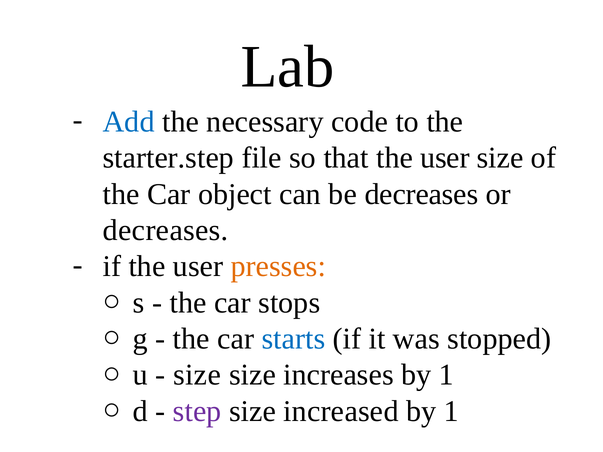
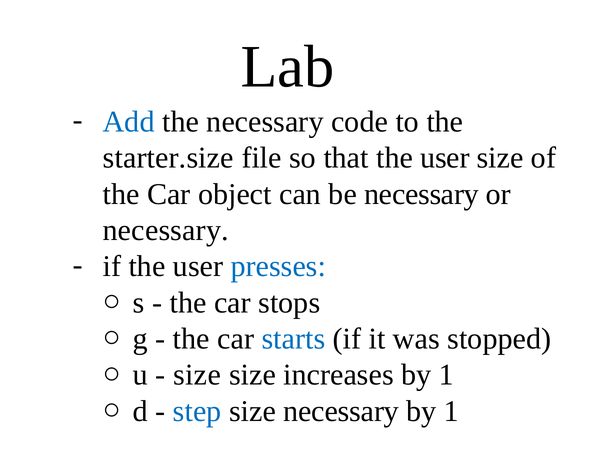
starter.step: starter.step -> starter.size
be decreases: decreases -> necessary
decreases at (166, 230): decreases -> necessary
presses colour: orange -> blue
step colour: purple -> blue
size increased: increased -> necessary
